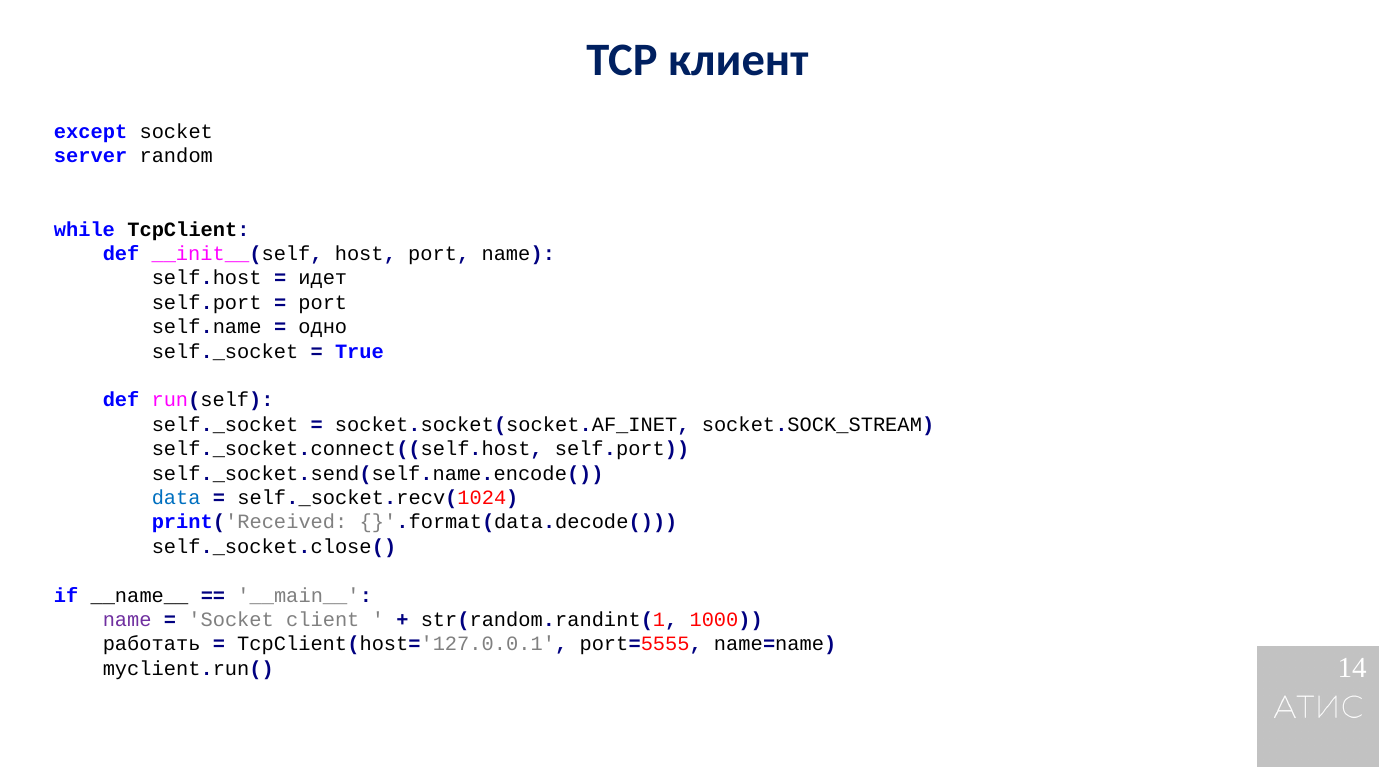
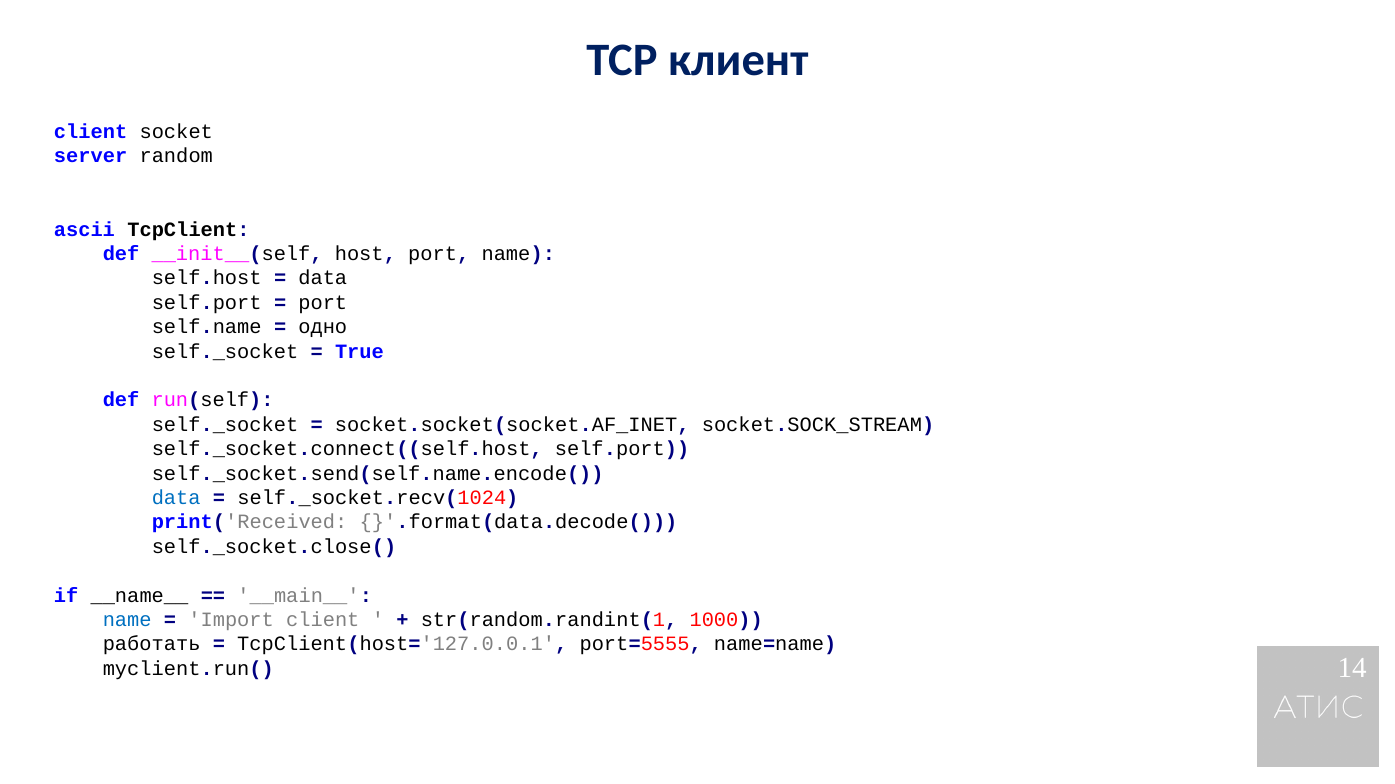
except at (91, 132): except -> client
while: while -> ascii
идет at (323, 278): идет -> data
name at (127, 620) colour: purple -> blue
Socket at (231, 620): Socket -> Import
